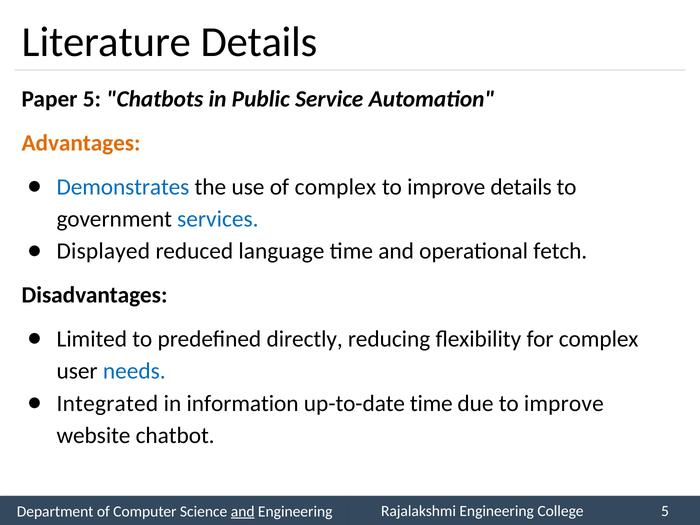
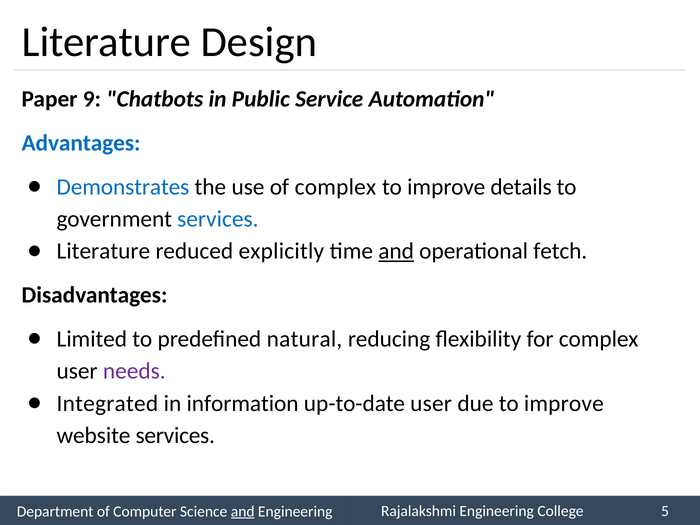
Literature Details: Details -> Design
Paper 5: 5 -> 9
Advantages colour: orange -> blue
Displayed at (103, 251): Displayed -> Literature
language: language -> explicitly
and at (396, 251) underline: none -> present
directly: directly -> natural
needs colour: blue -> purple
up-to-date time: time -> user
website chatbot: chatbot -> services
